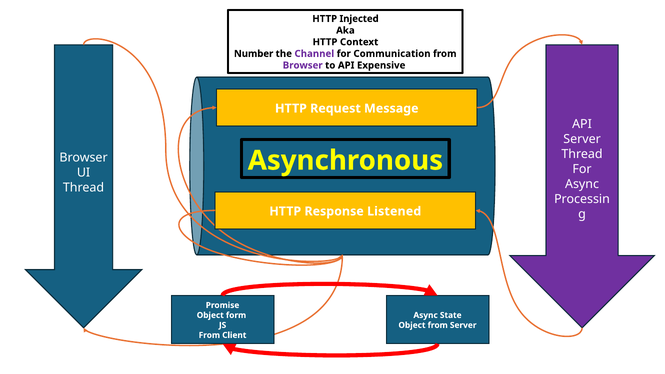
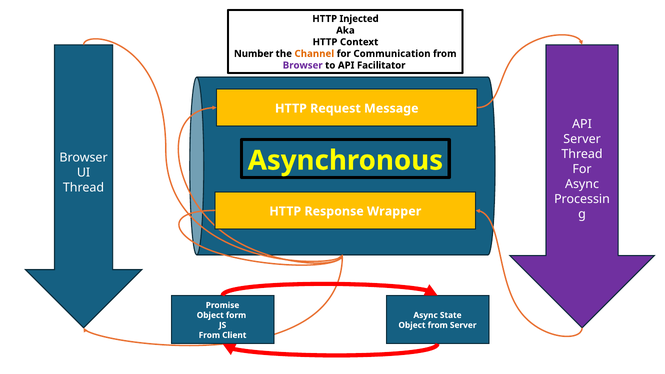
Channel colour: purple -> orange
Expensive: Expensive -> Facilitator
Listened: Listened -> Wrapper
